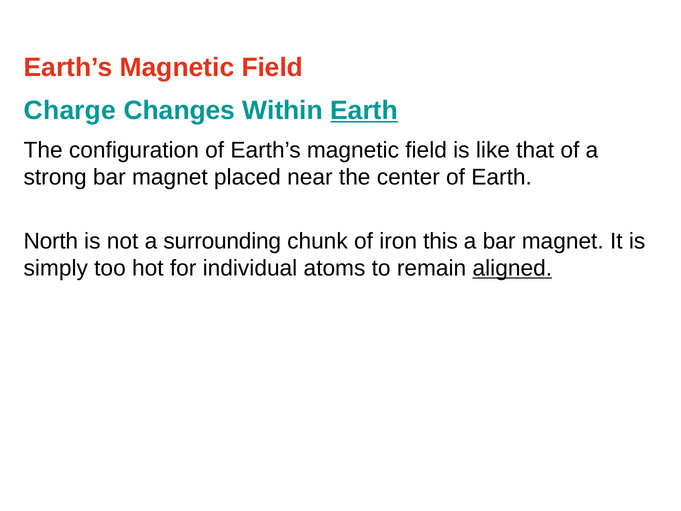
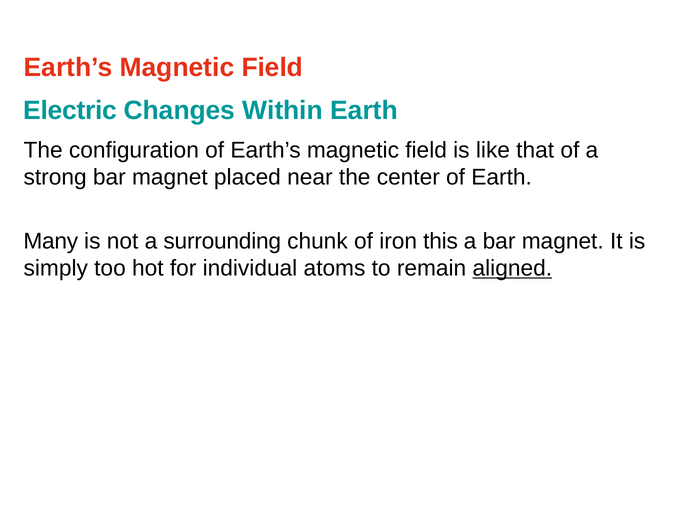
Charge: Charge -> Electric
Earth at (364, 110) underline: present -> none
North: North -> Many
